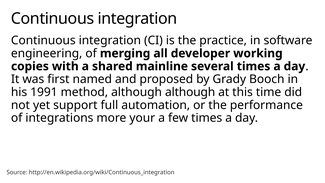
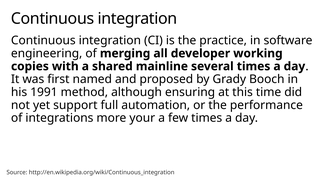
although although: although -> ensuring
